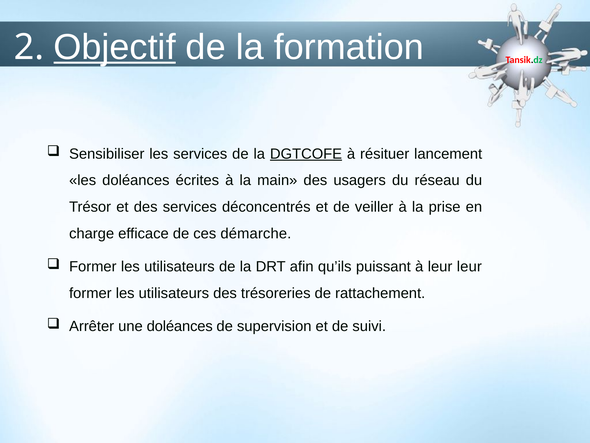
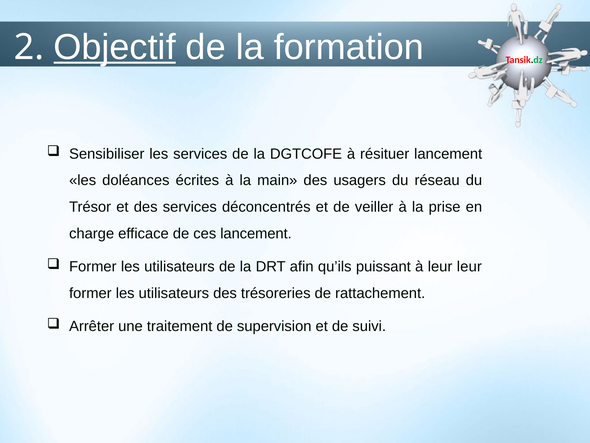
DGTCOFE underline: present -> none
ces démarche: démarche -> lancement
une doléances: doléances -> traitement
